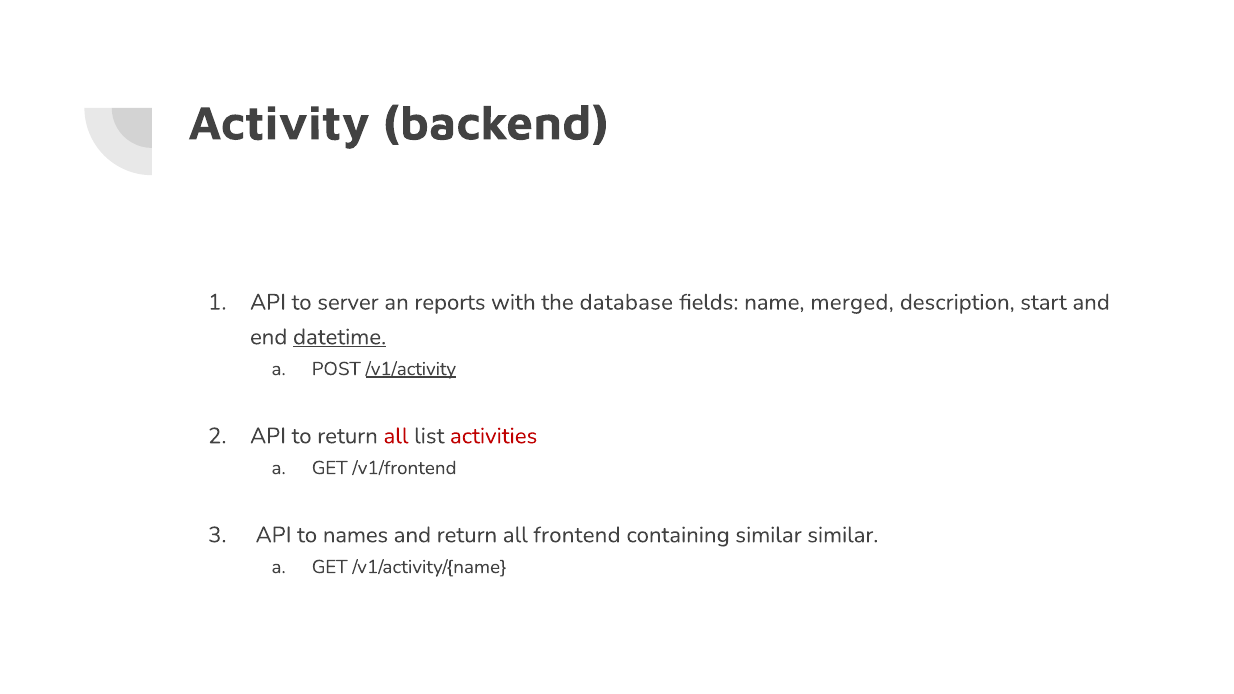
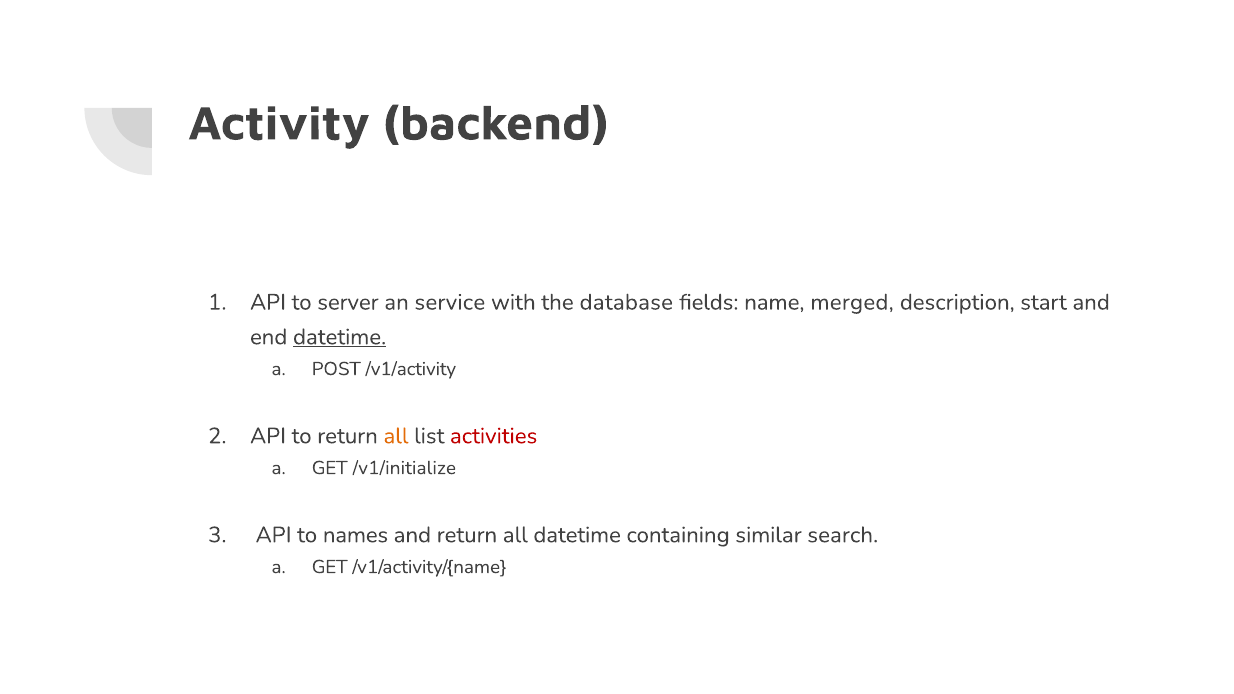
reports: reports -> service
/v1/activity underline: present -> none
all at (396, 436) colour: red -> orange
/v1/frontend: /v1/frontend -> /v1/initialize
all frontend: frontend -> datetime
similar similar: similar -> search
